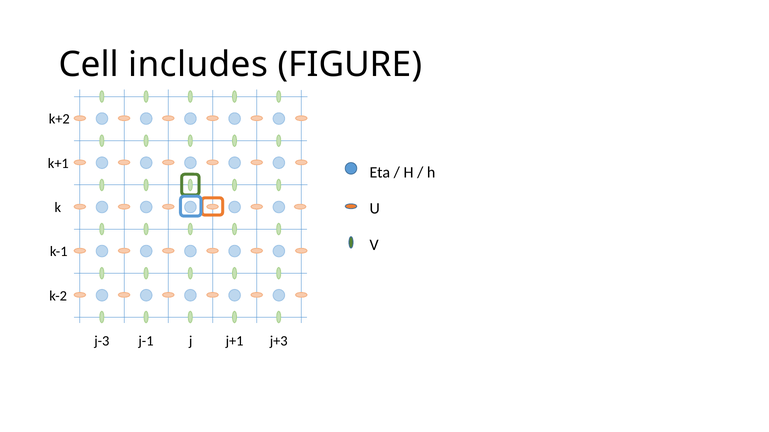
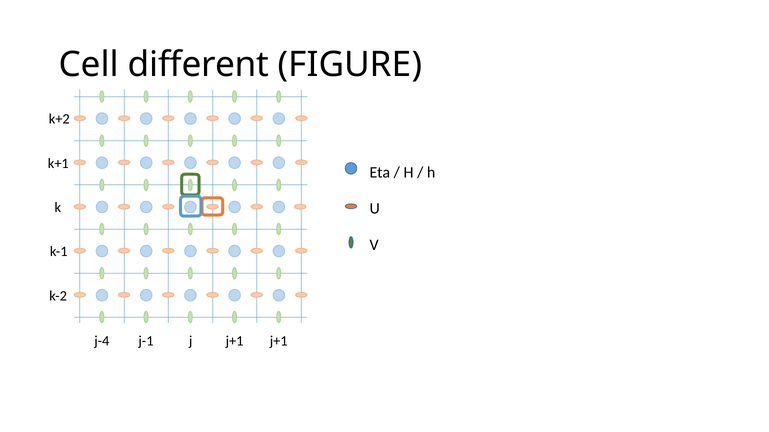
includes: includes -> different
j-3: j-3 -> j-4
j+1 j+3: j+3 -> j+1
